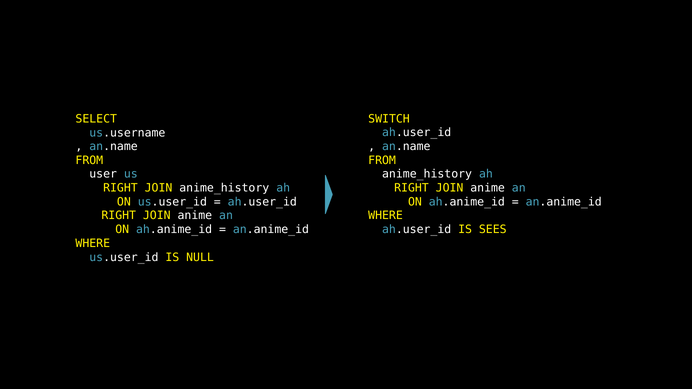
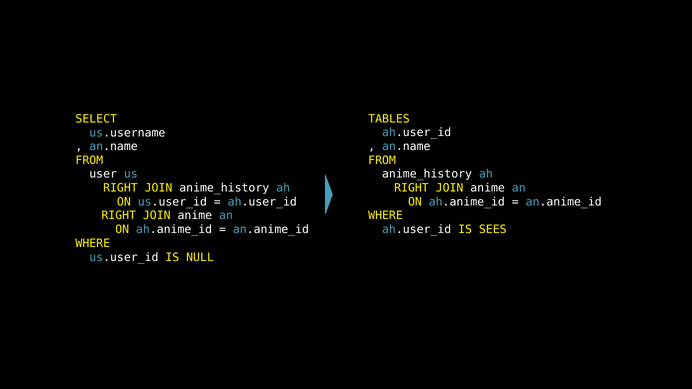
SWITCH: SWITCH -> TABLES
